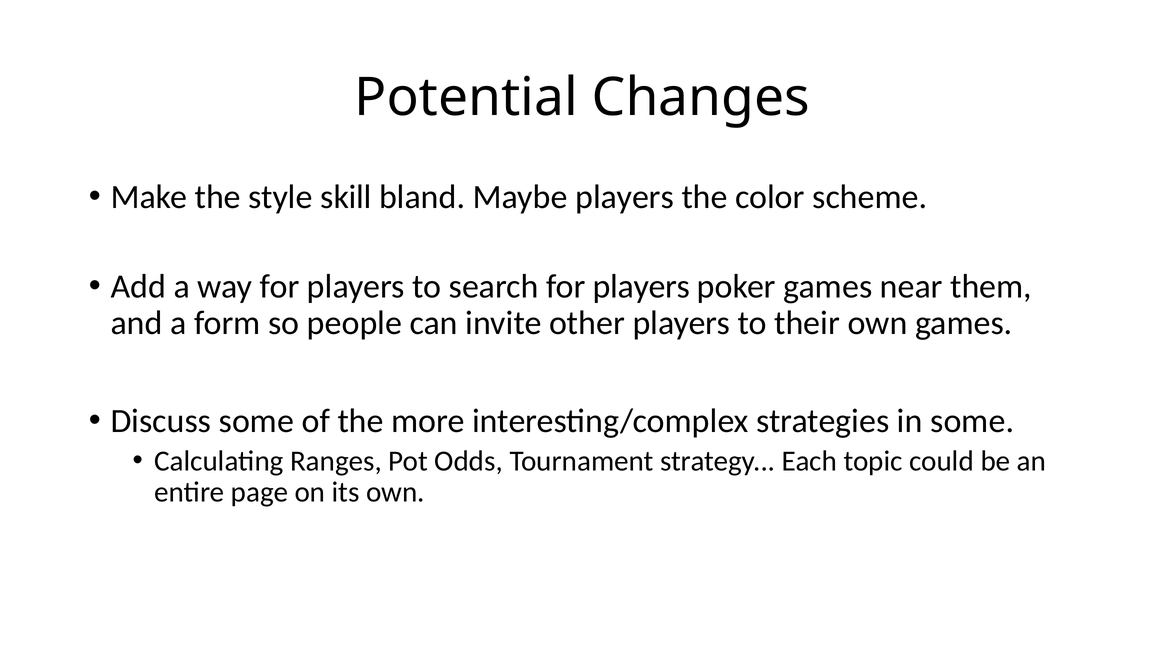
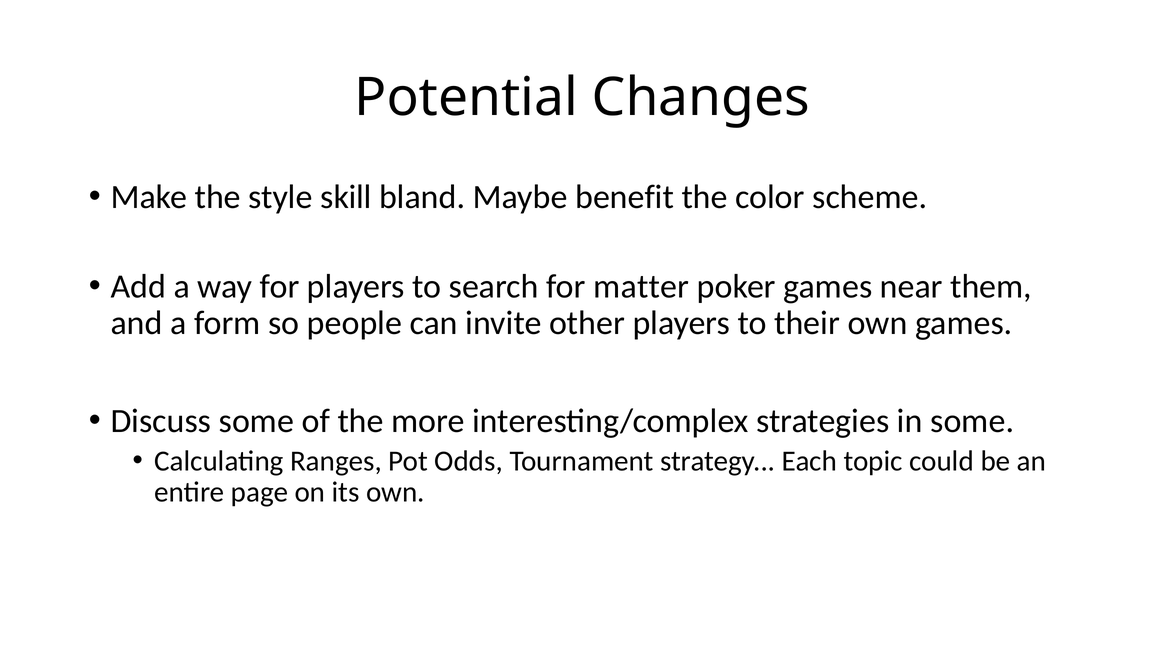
Maybe players: players -> benefit
search for players: players -> matter
